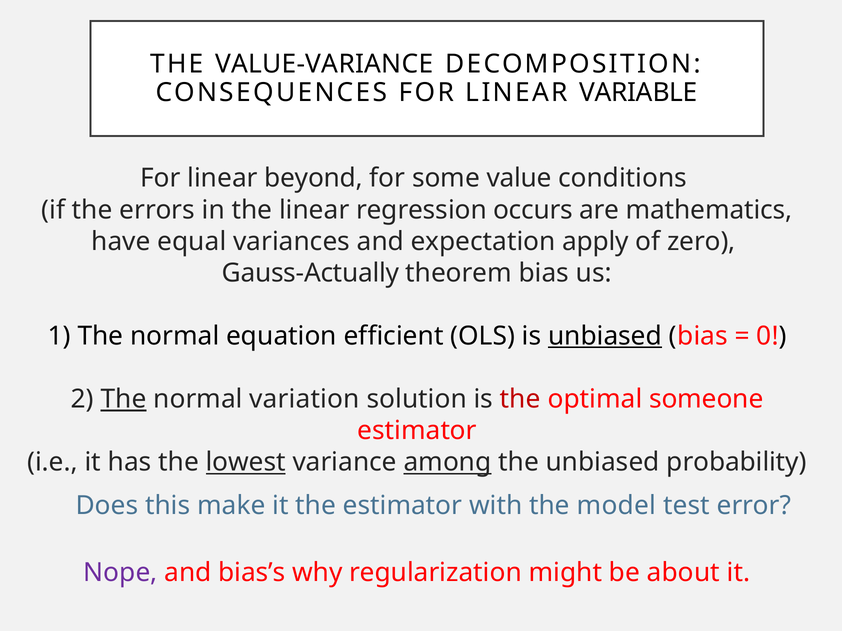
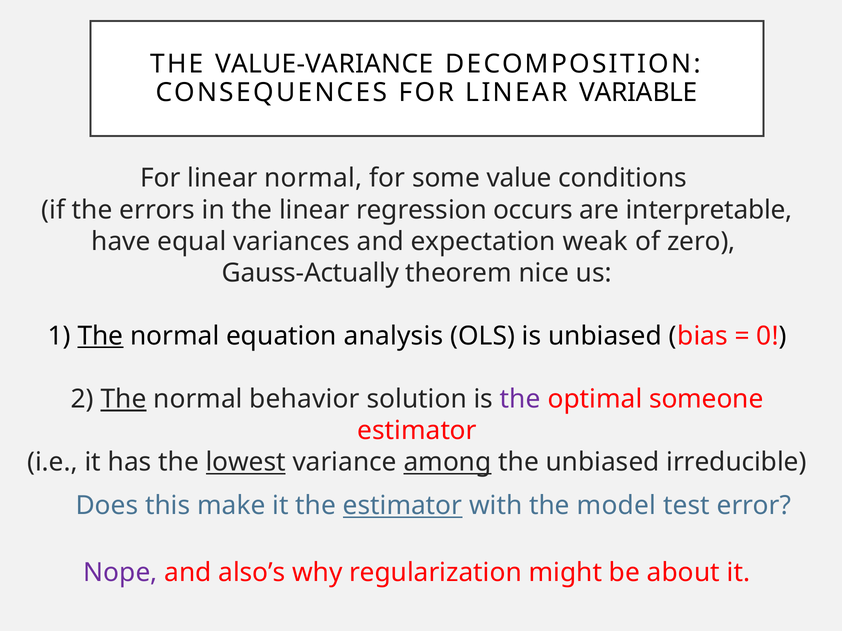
linear beyond: beyond -> normal
mathematics: mathematics -> interpretable
apply: apply -> weak
theorem bias: bias -> nice
The at (100, 336) underline: none -> present
efficient: efficient -> analysis
unbiased at (605, 336) underline: present -> none
variation: variation -> behavior
the at (520, 399) colour: red -> purple
probability: probability -> irreducible
estimator at (403, 506) underline: none -> present
bias’s: bias’s -> also’s
